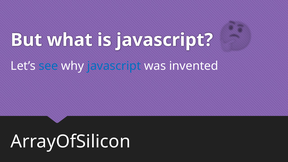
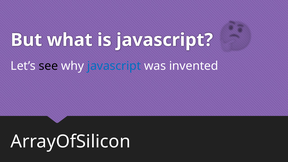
see colour: blue -> black
